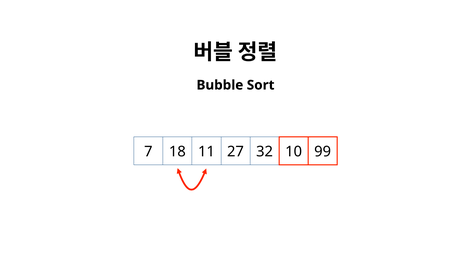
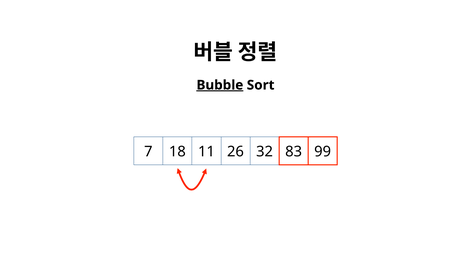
Bubble underline: none -> present
27: 27 -> 26
10: 10 -> 83
